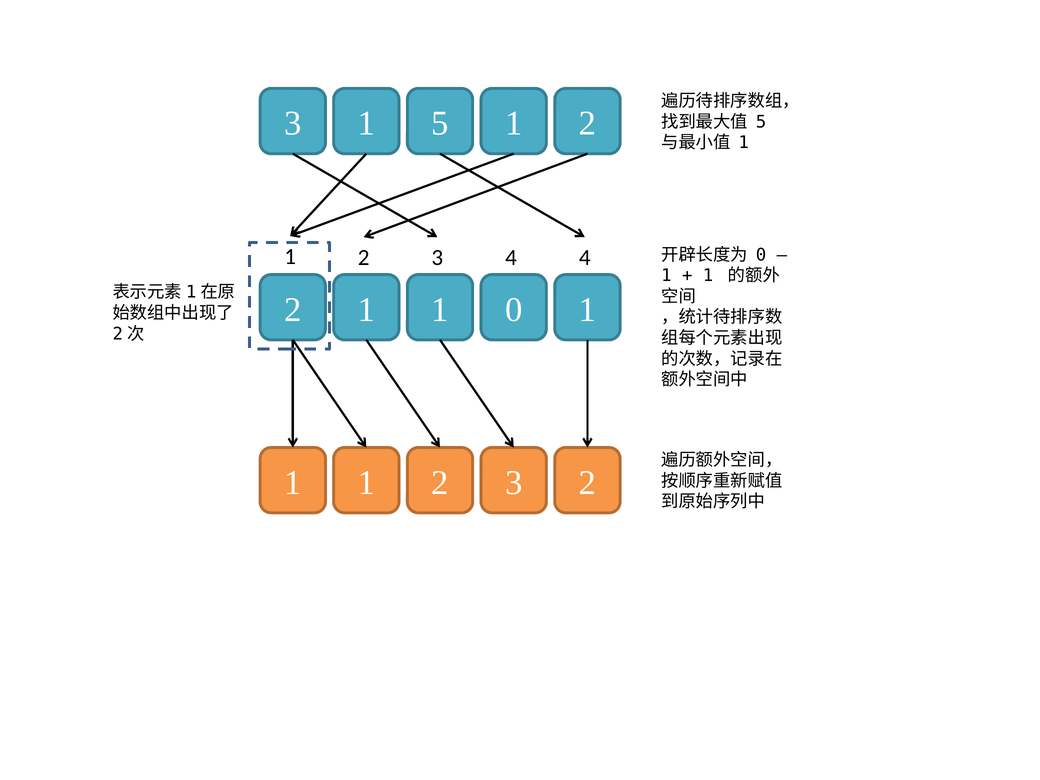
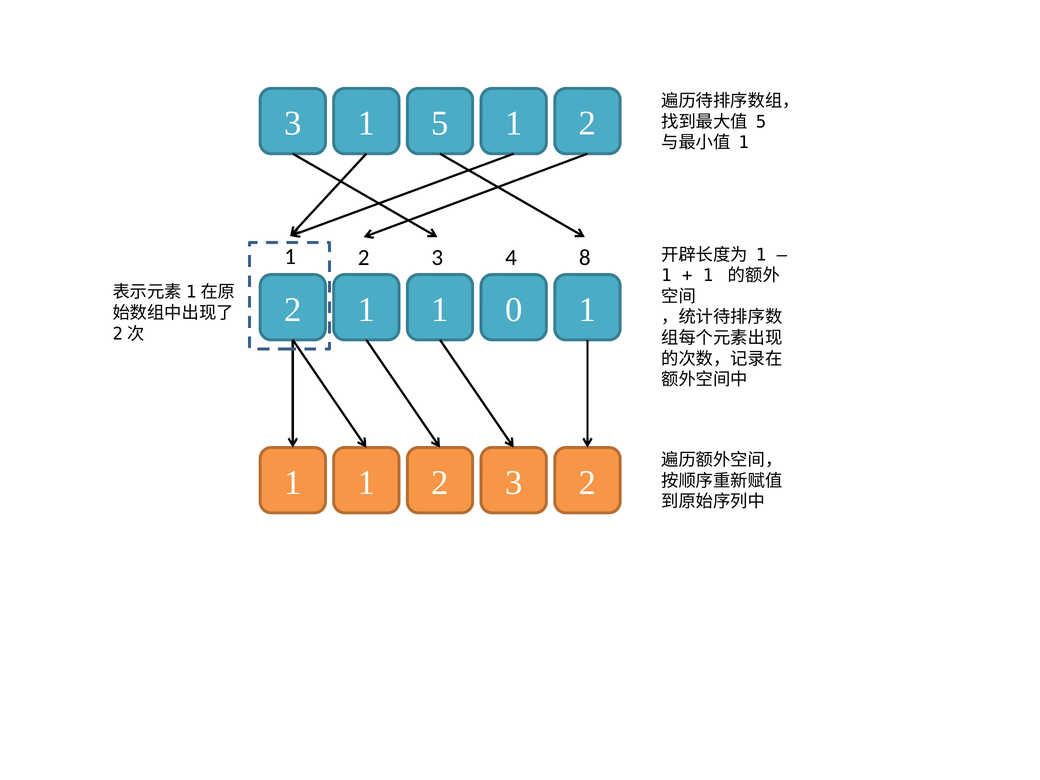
4 4: 4 -> 8
0 at (761, 255): 0 -> 1
